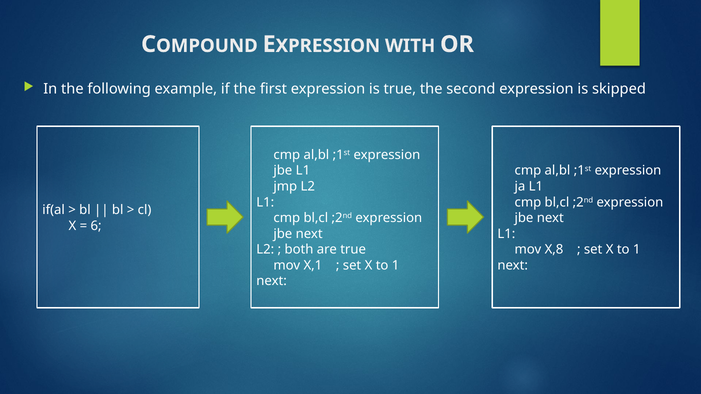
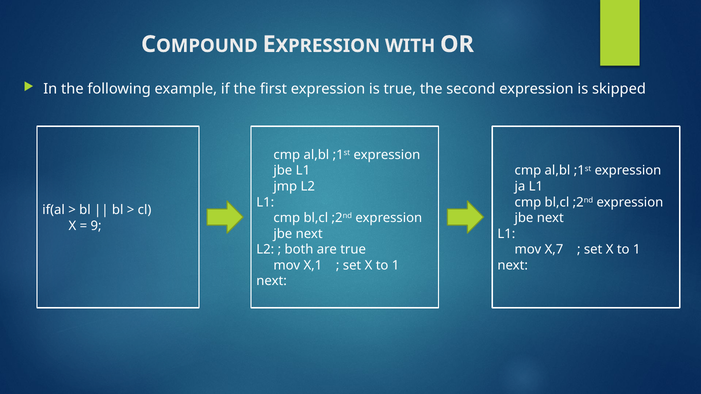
6: 6 -> 9
X,8: X,8 -> X,7
